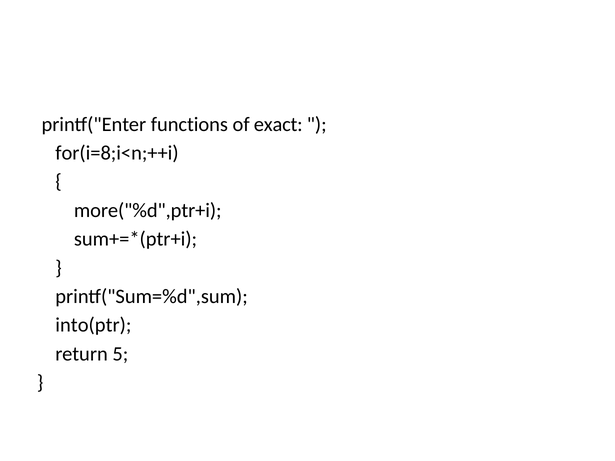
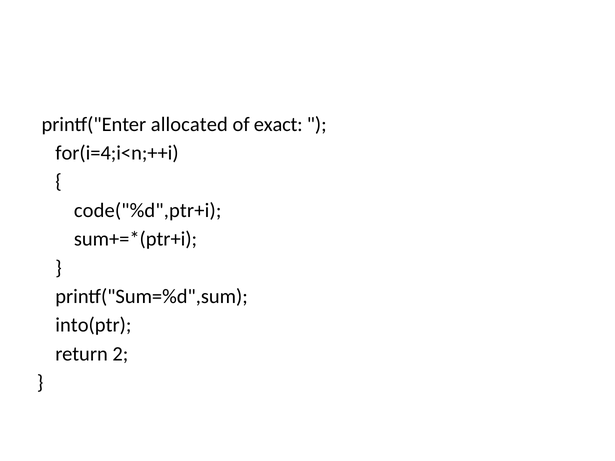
functions: functions -> allocated
for(i=8;i<n;++i: for(i=8;i<n;++i -> for(i=4;i<n;++i
more("%d",ptr+i: more("%d",ptr+i -> code("%d",ptr+i
5: 5 -> 2
